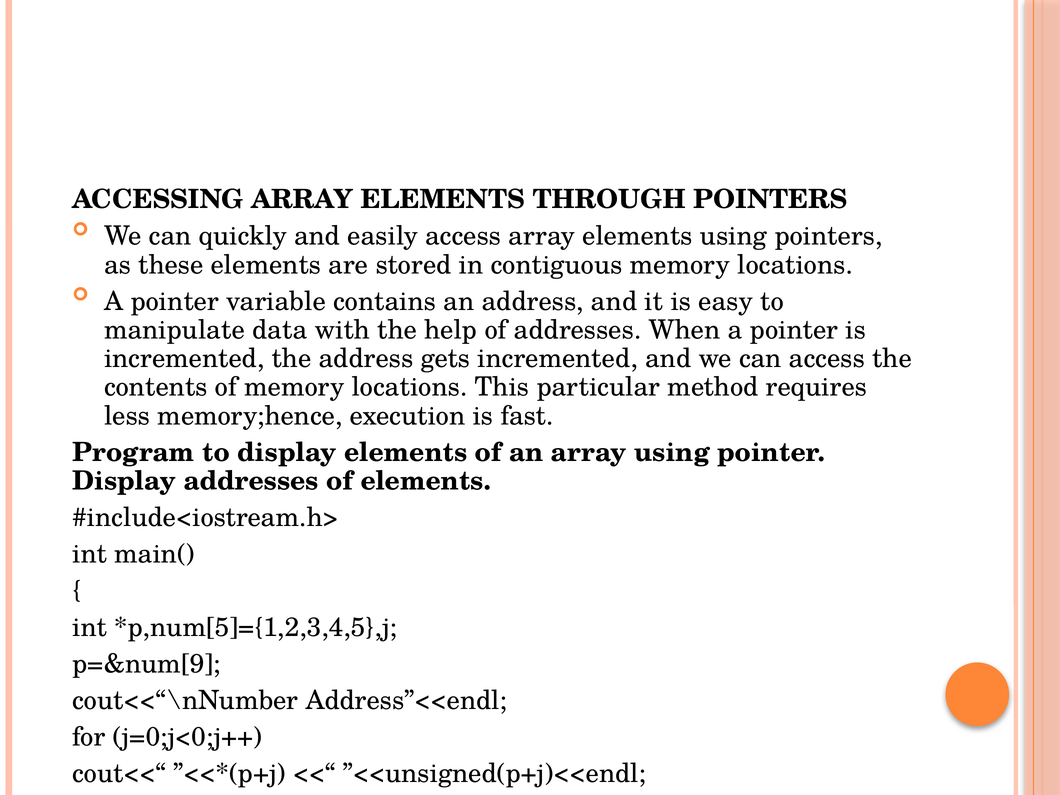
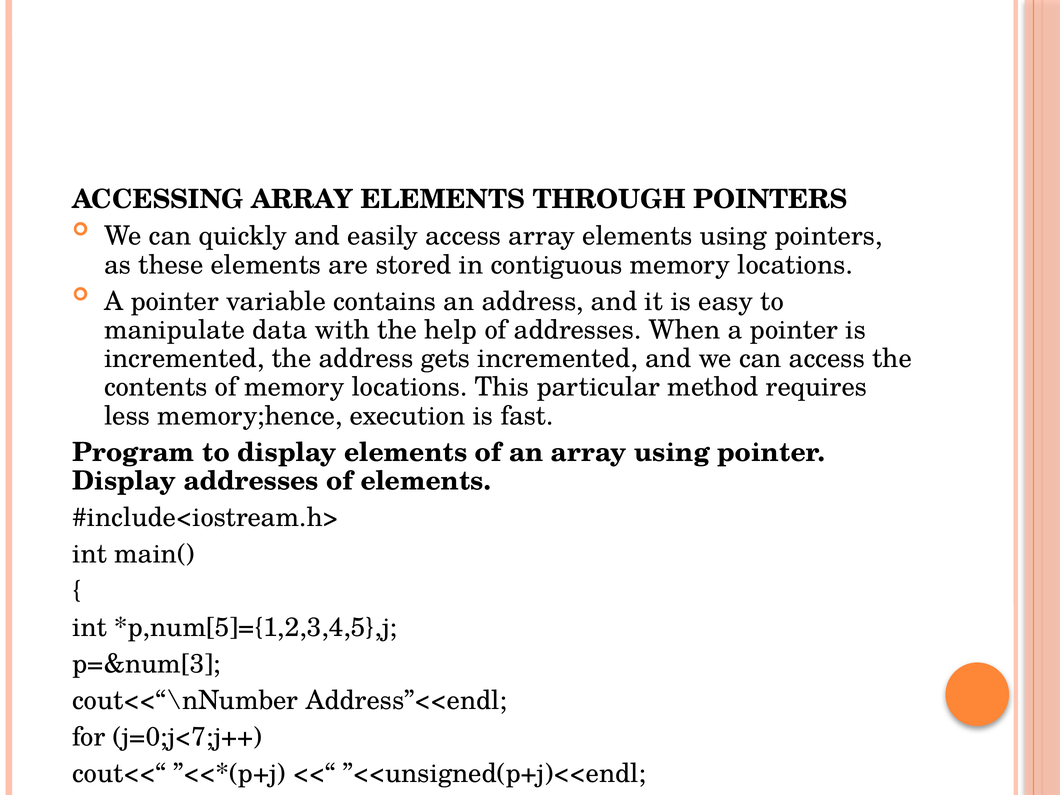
p=&num[9: p=&num[9 -> p=&num[3
j=0;j<0;j++: j=0;j<0;j++ -> j=0;j<7;j++
